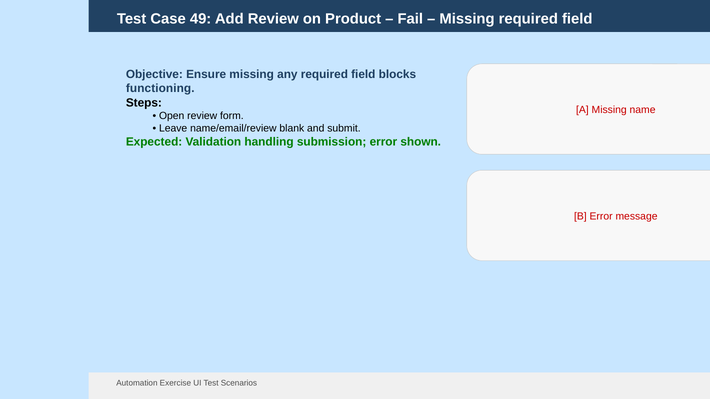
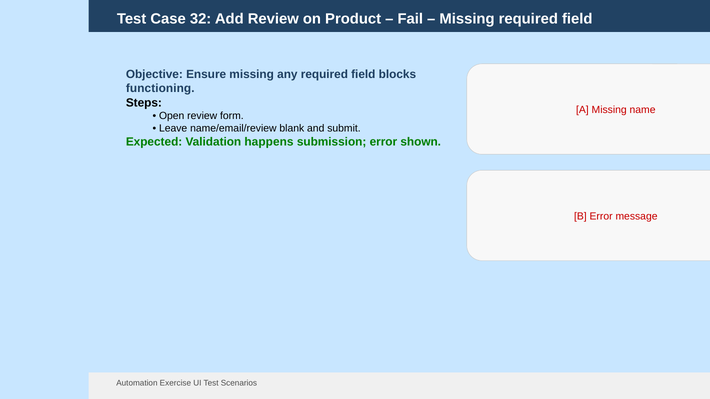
49: 49 -> 32
handling: handling -> happens
